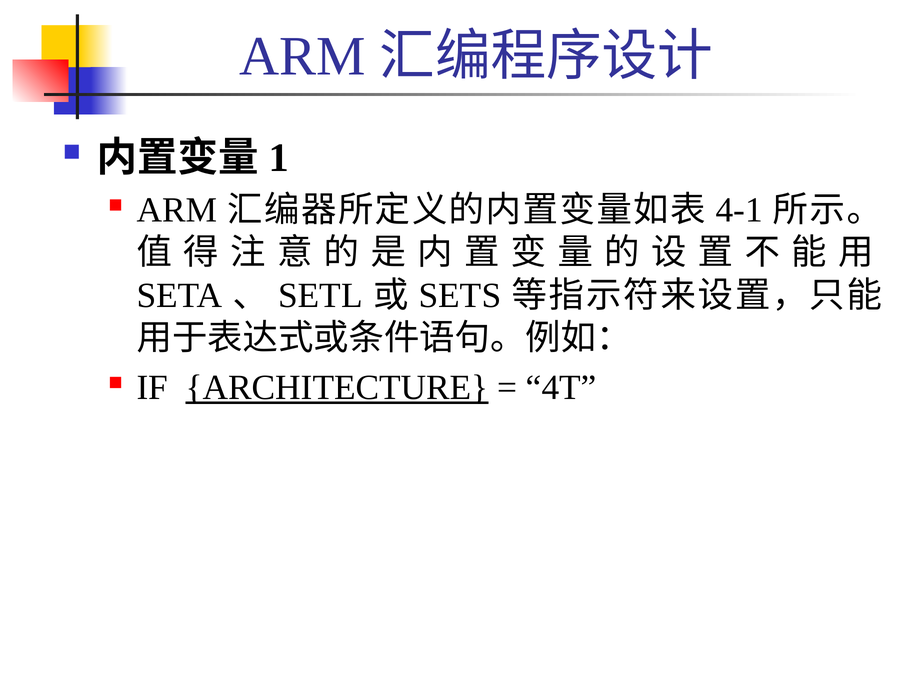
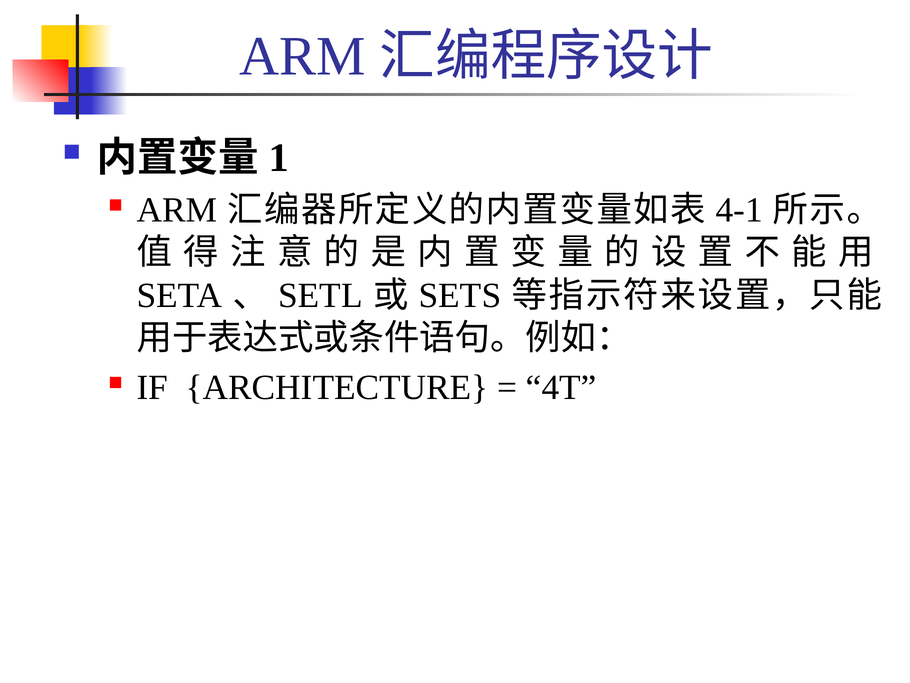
ARCHITECTURE underline: present -> none
